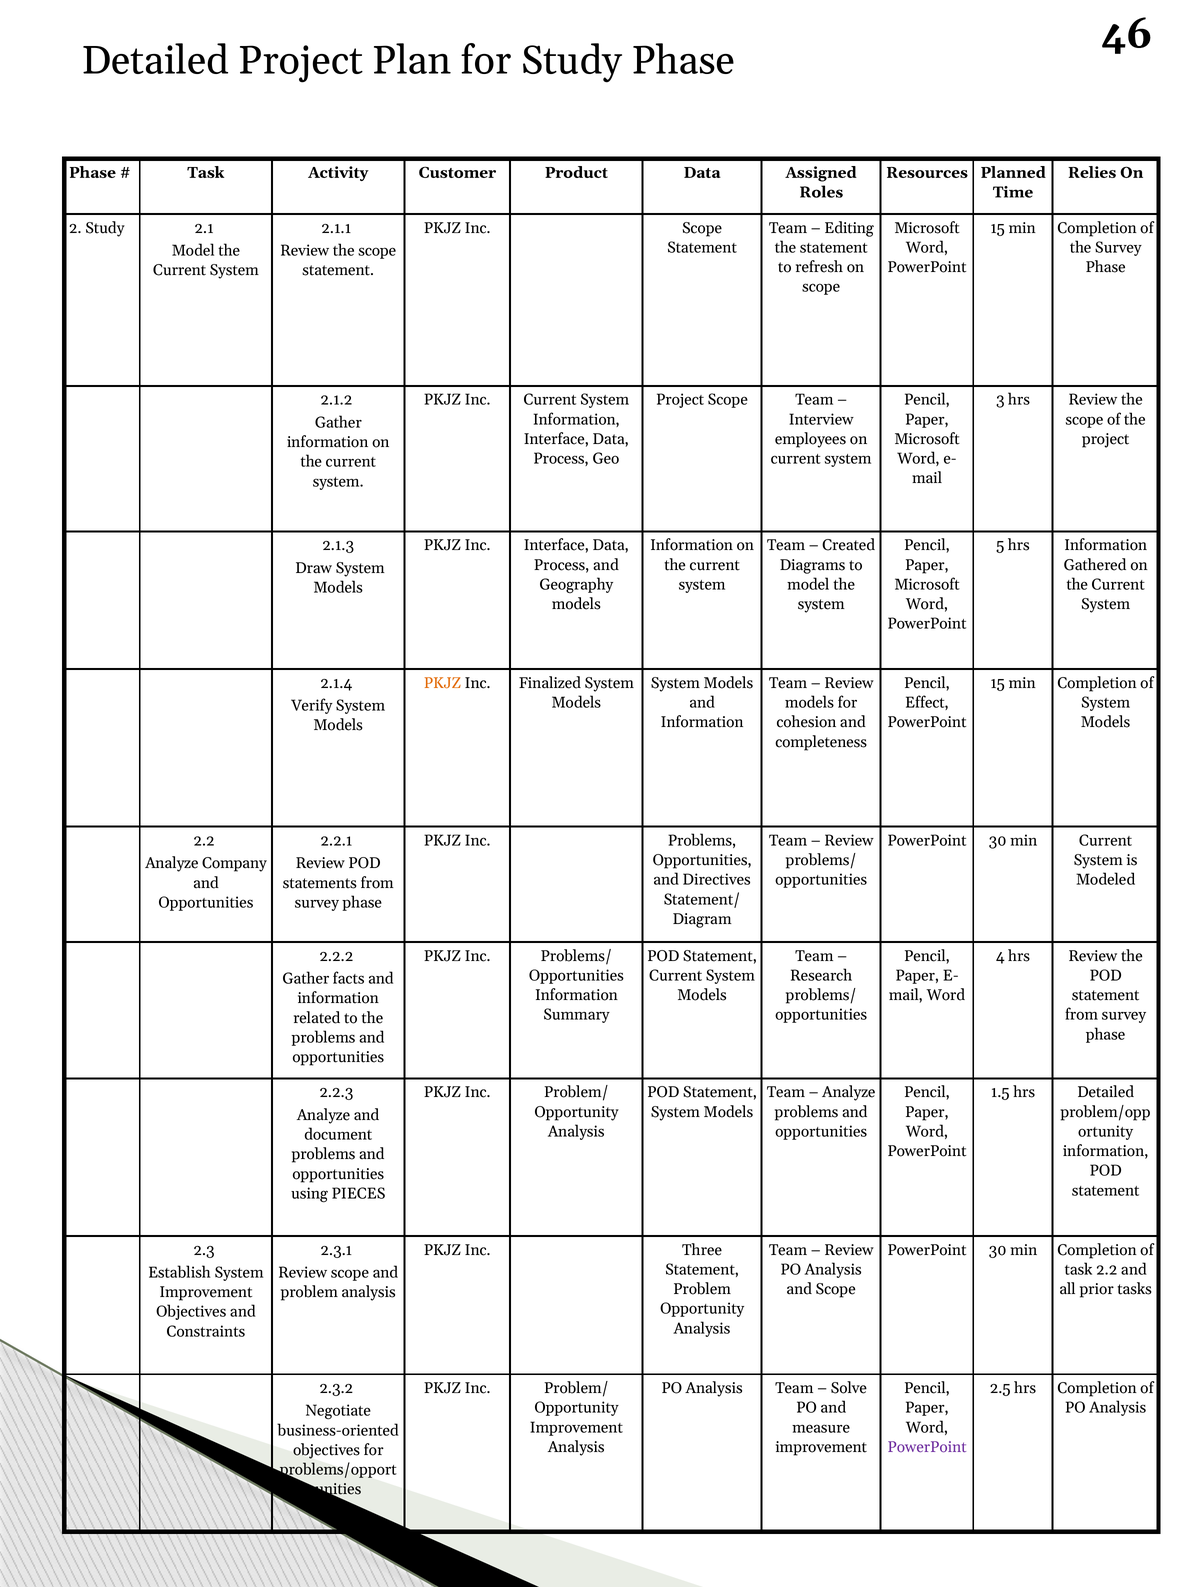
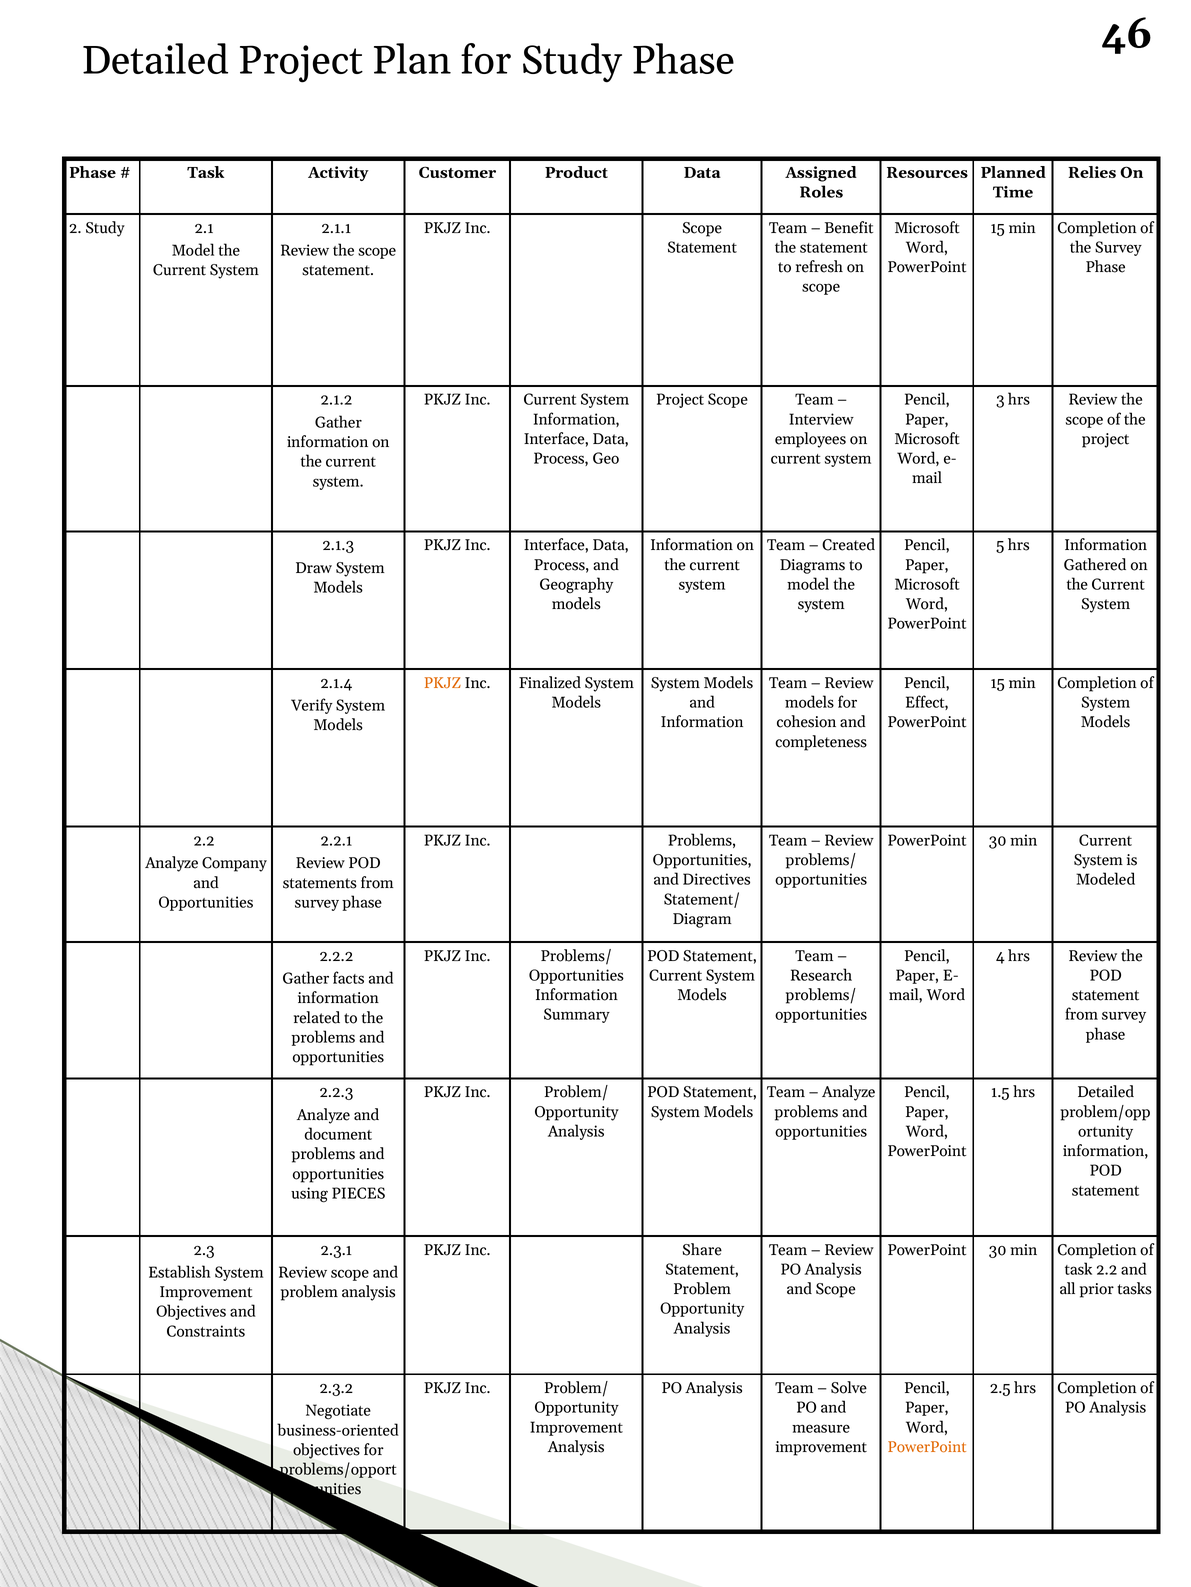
Editing: Editing -> Benefit
Three: Three -> Share
PowerPoint at (927, 1448) colour: purple -> orange
